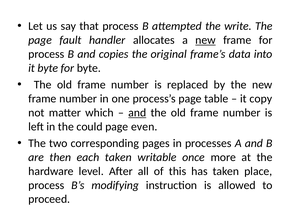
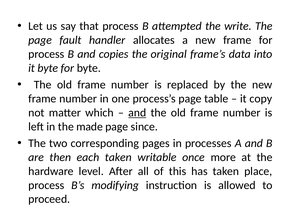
new at (206, 40) underline: present -> none
could: could -> made
even: even -> since
